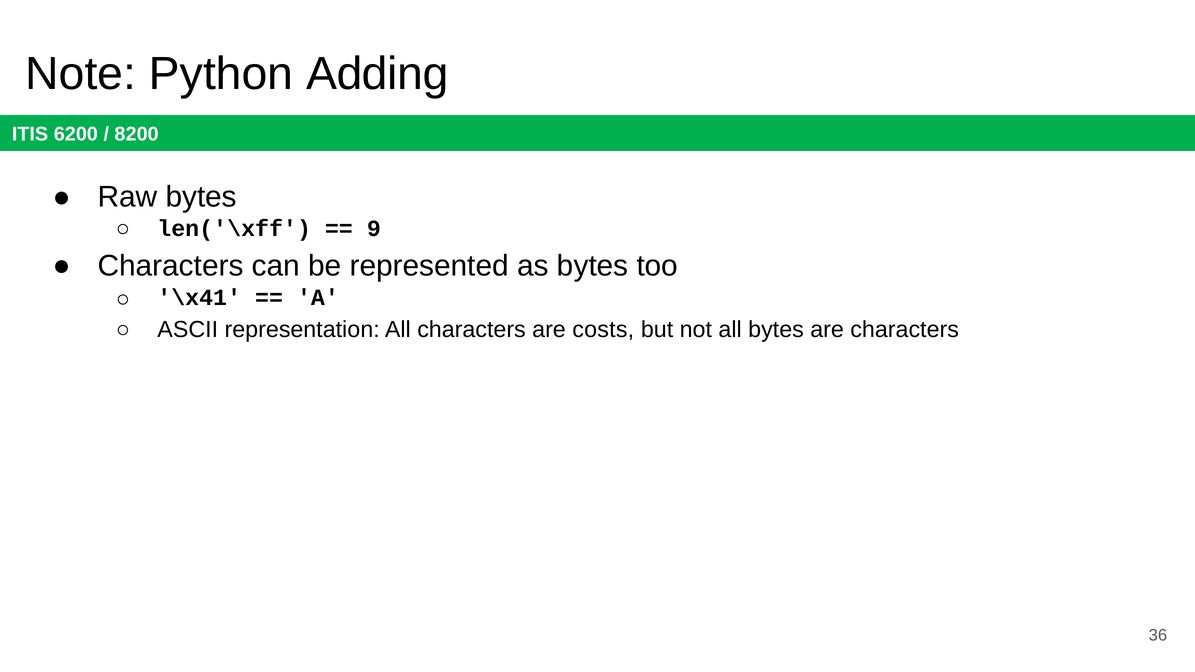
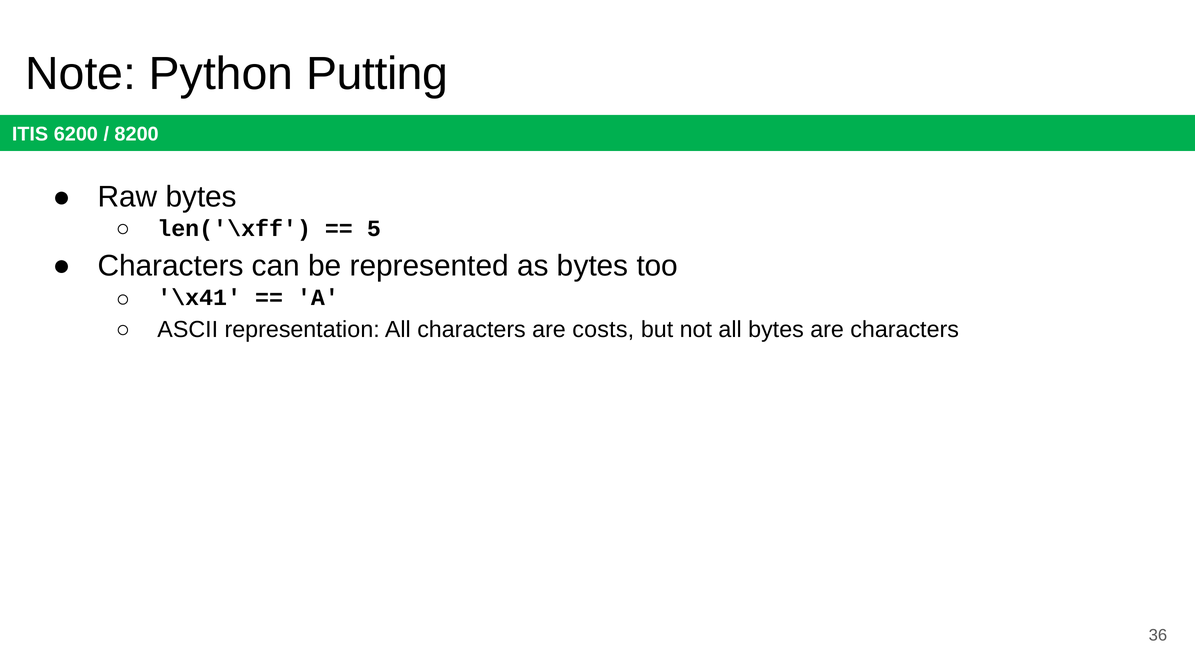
Adding: Adding -> Putting
9: 9 -> 5
